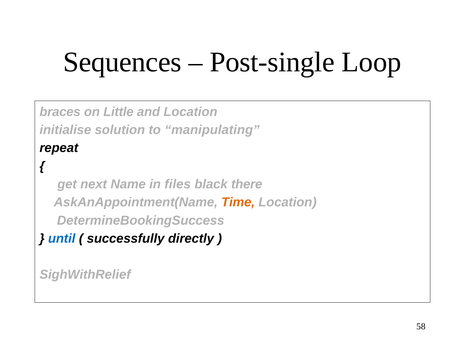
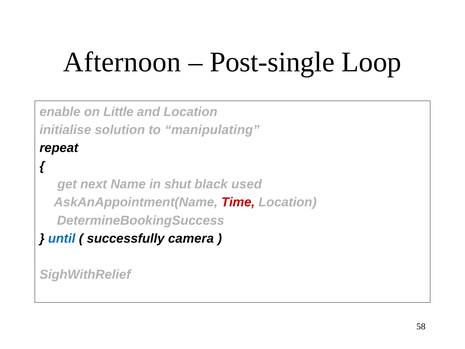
Sequences: Sequences -> Afternoon
braces: braces -> enable
files: files -> shut
there: there -> used
Time colour: orange -> red
directly: directly -> camera
